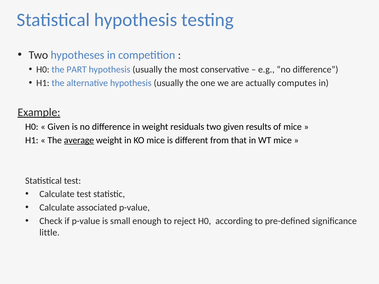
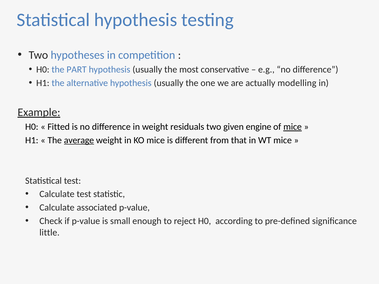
computes: computes -> modelling
Given at (59, 127): Given -> Fitted
results: results -> engine
mice at (293, 127) underline: none -> present
